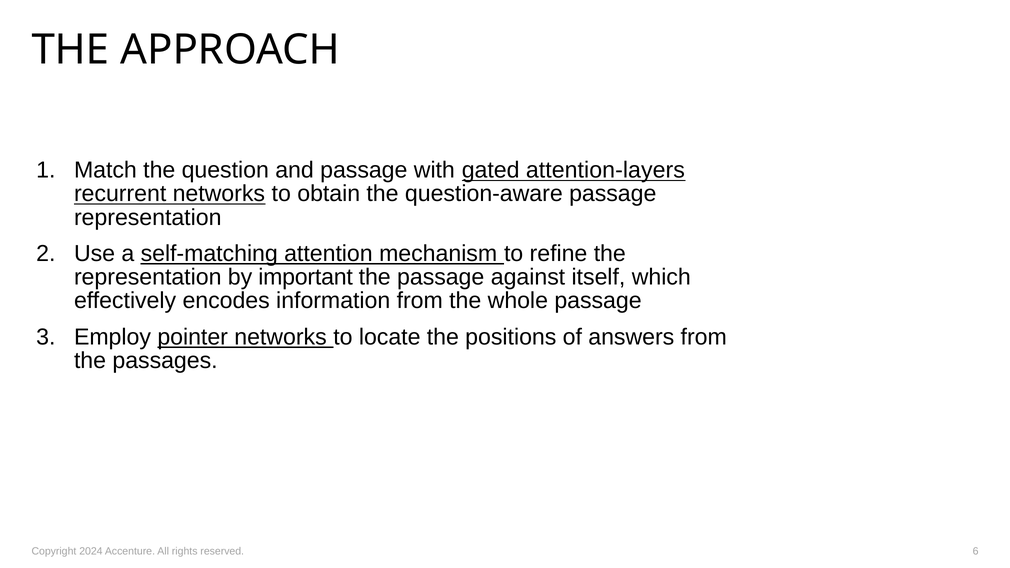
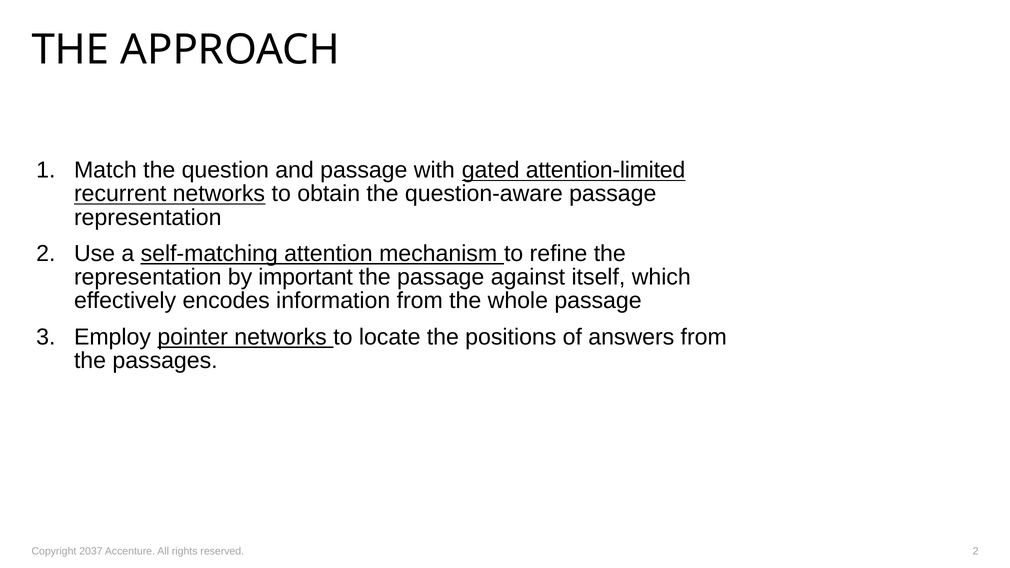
attention-layers: attention-layers -> attention-limited
2024: 2024 -> 2037
reserved 6: 6 -> 2
